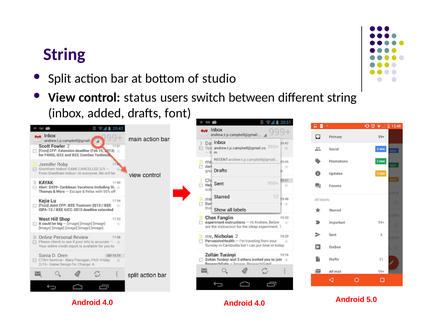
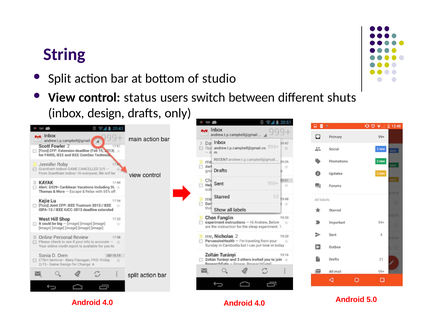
different string: string -> shuts
added: added -> design
font: font -> only
